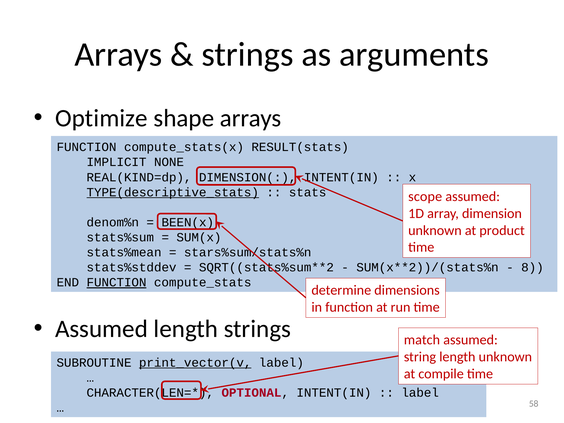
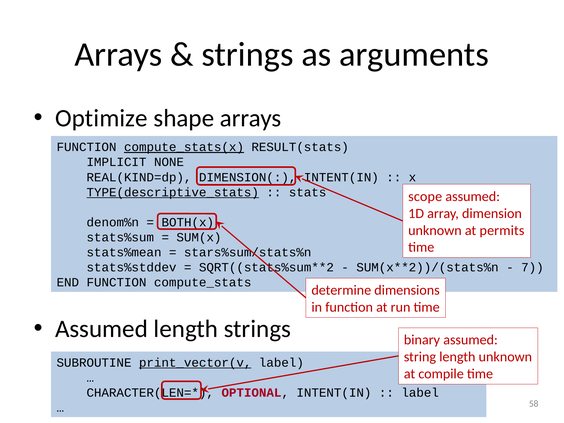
compute_stats(x underline: none -> present
BEEN(x: BEEN(x -> BOTH(x
product: product -> permits
8: 8 -> 7
FUNCTION at (117, 282) underline: present -> none
match: match -> binary
